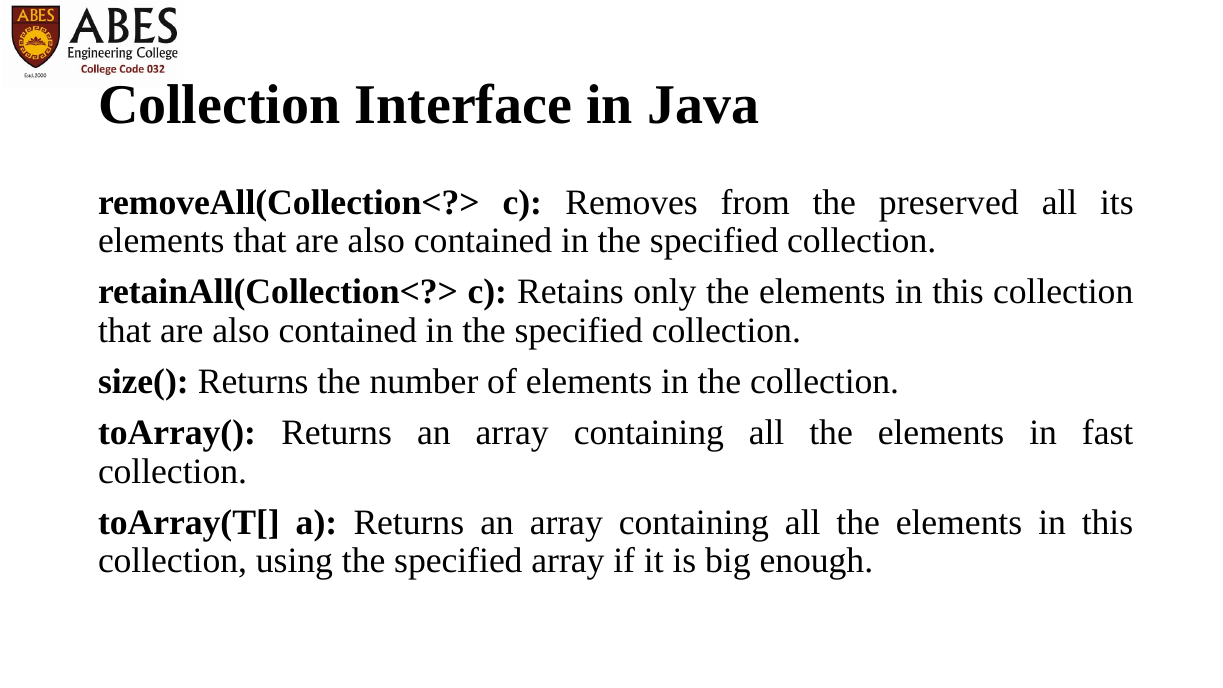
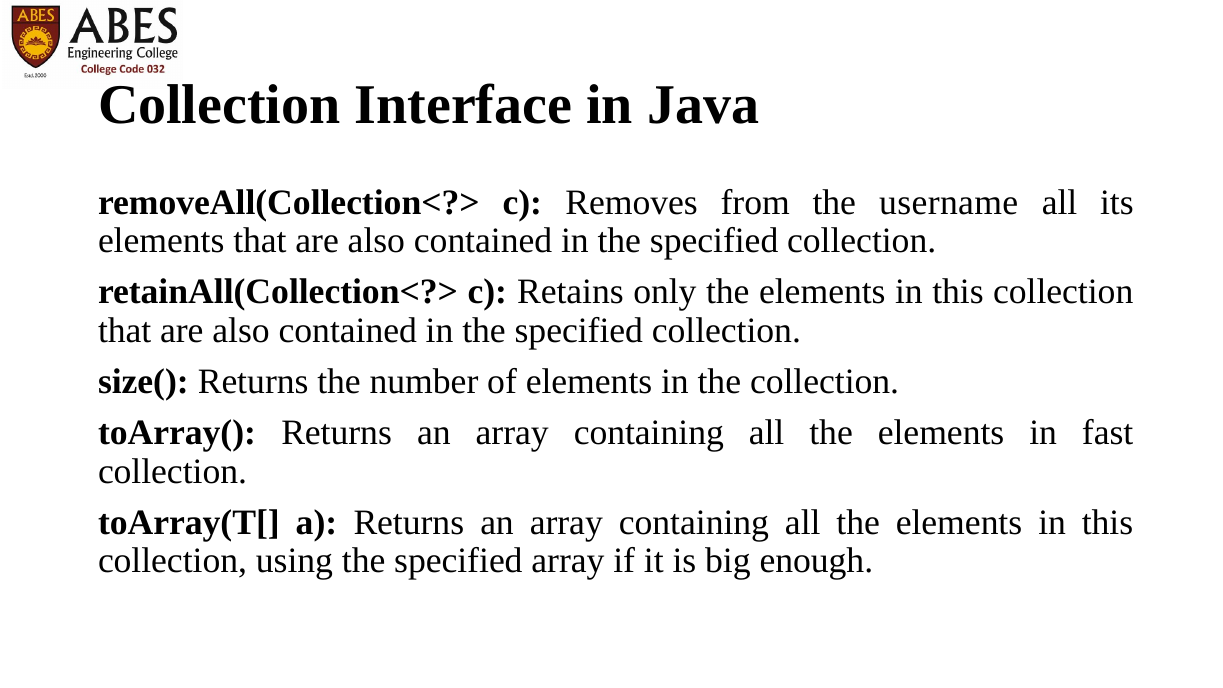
preserved: preserved -> username
